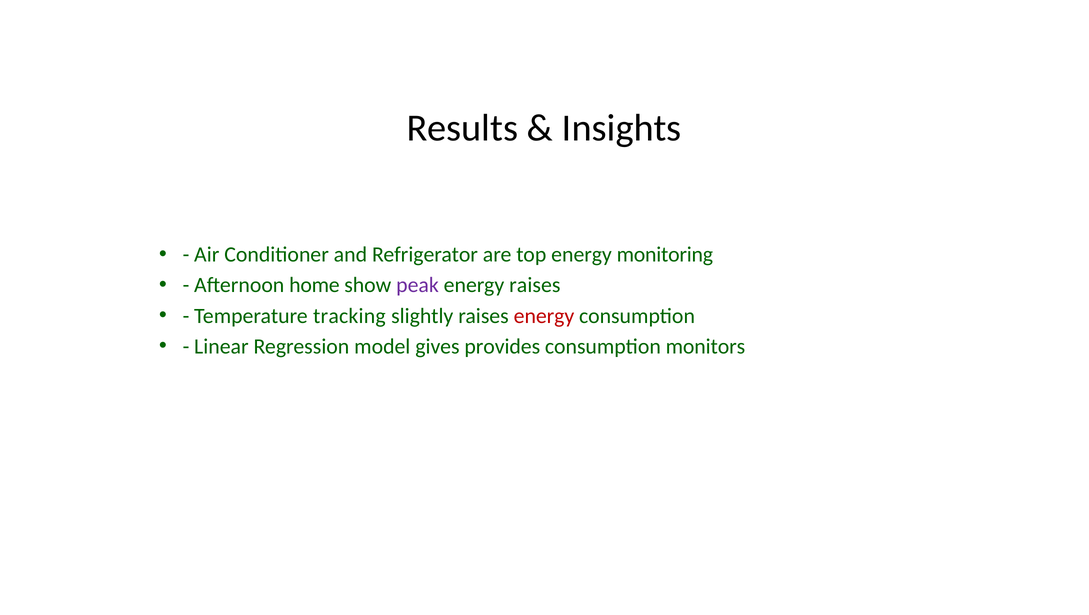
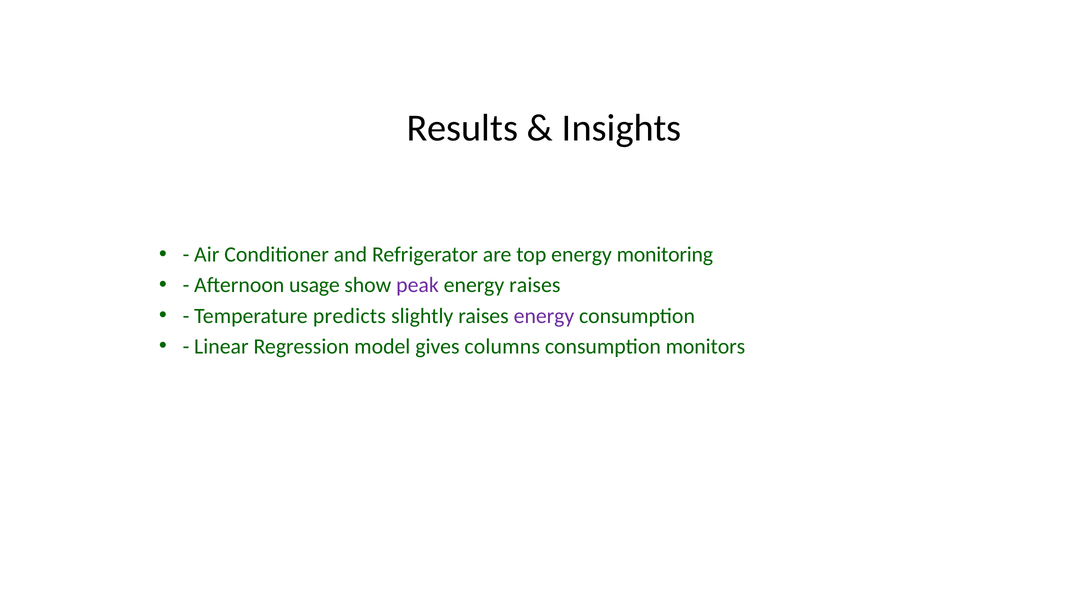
home: home -> usage
tracking: tracking -> predicts
energy at (544, 316) colour: red -> purple
provides: provides -> columns
